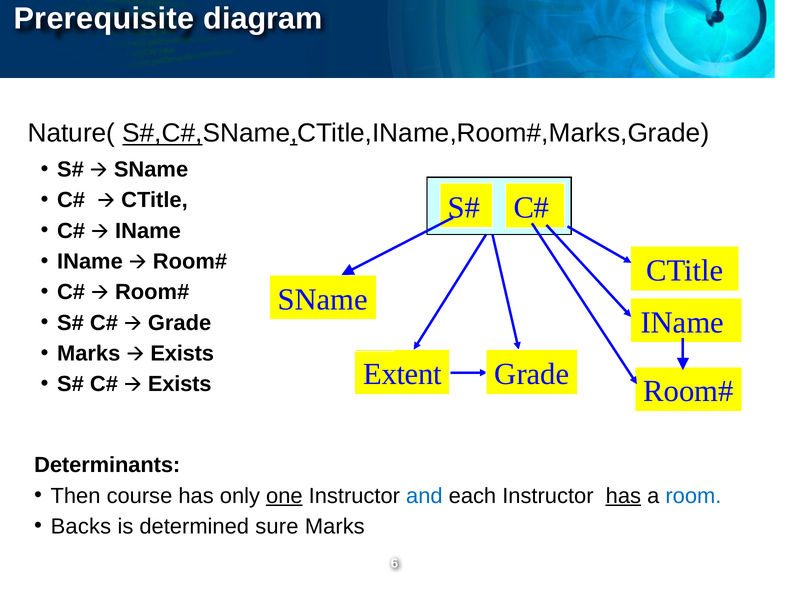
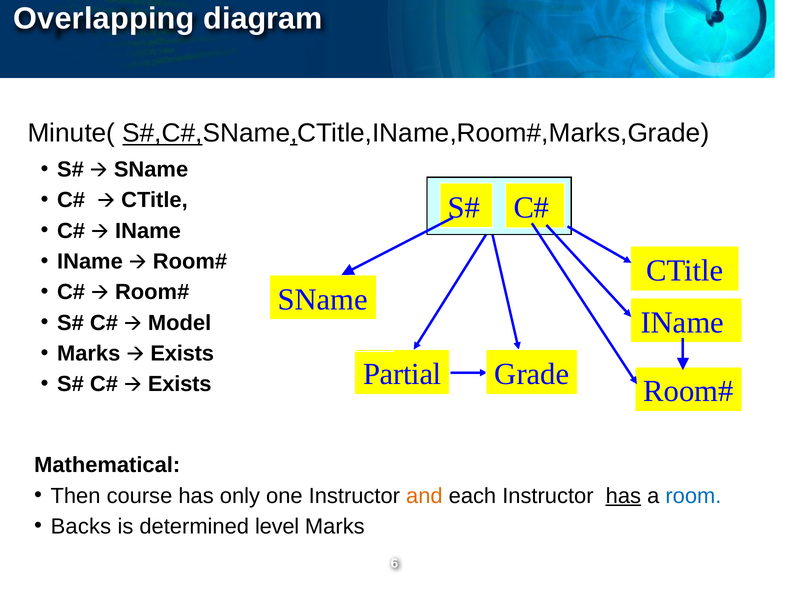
Prerequisite: Prerequisite -> Overlapping
Nature(: Nature( -> Minute(
Grade at (180, 323): Grade -> Model
Extent: Extent -> Partial
Determinants: Determinants -> Mathematical
one underline: present -> none
and colour: blue -> orange
sure: sure -> level
